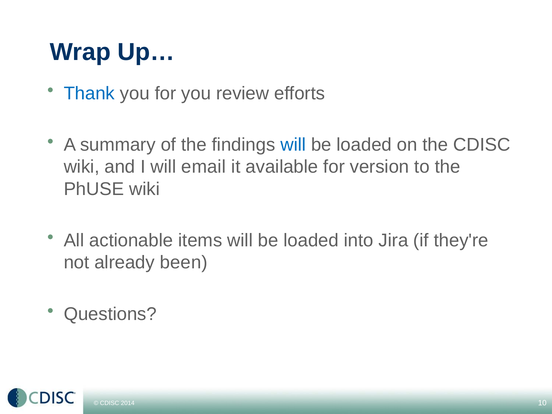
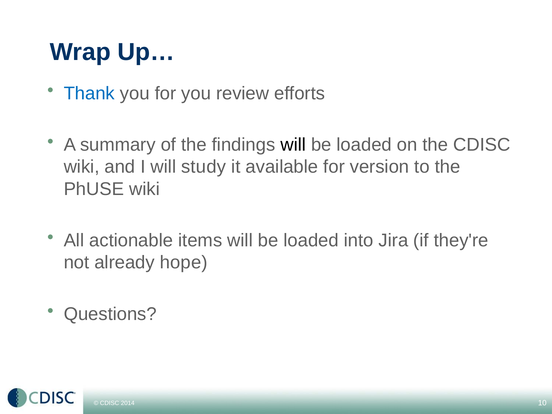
will at (293, 145) colour: blue -> black
email: email -> study
been: been -> hope
